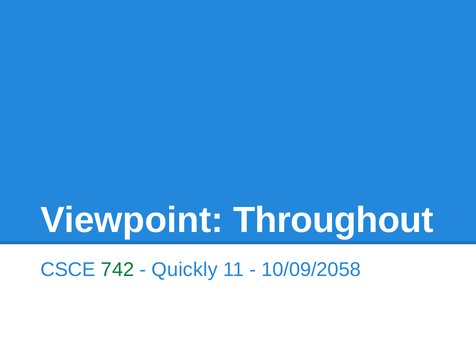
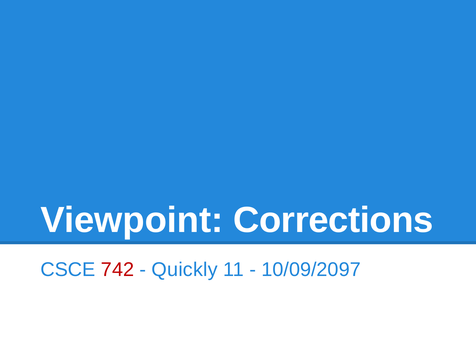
Throughout: Throughout -> Corrections
742 colour: green -> red
10/09/2058: 10/09/2058 -> 10/09/2097
